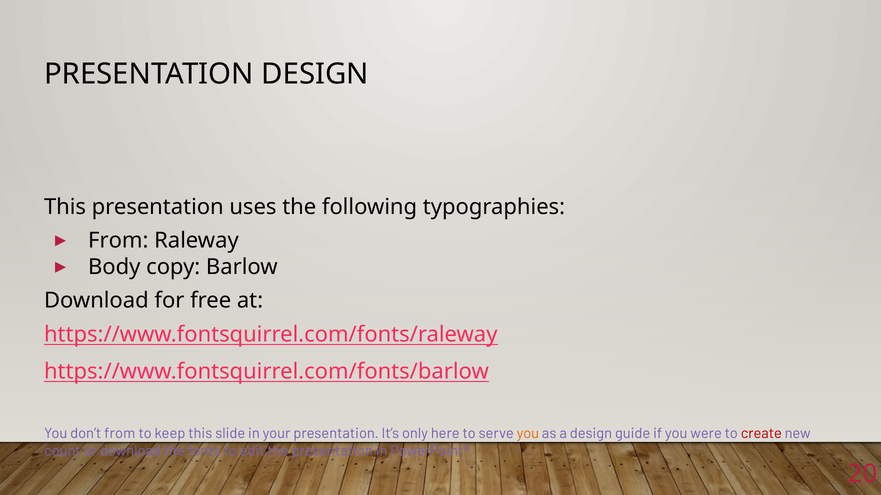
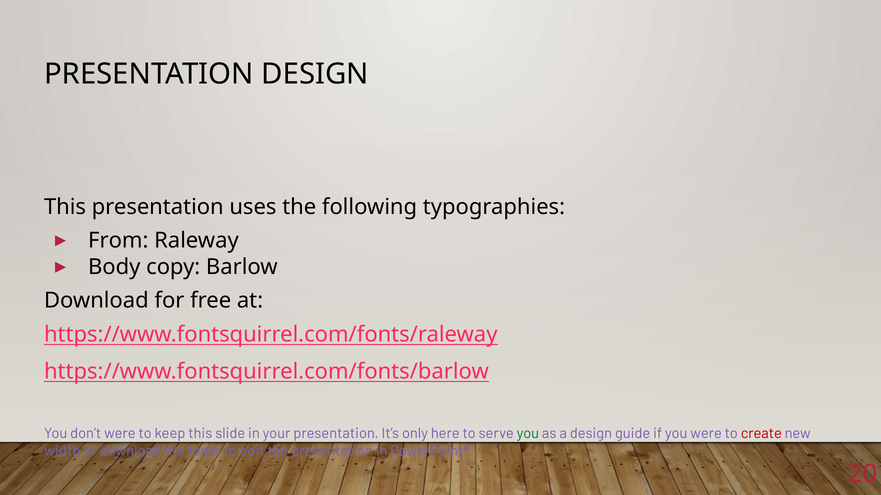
don’t from: from -> were
you at (528, 434) colour: orange -> green
count: count -> width
